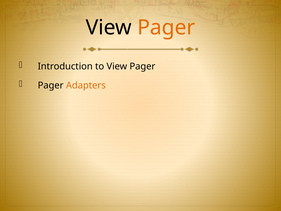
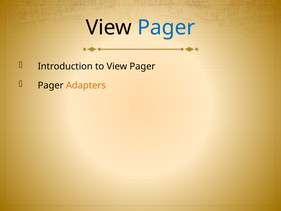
Pager at (166, 27) colour: orange -> blue
